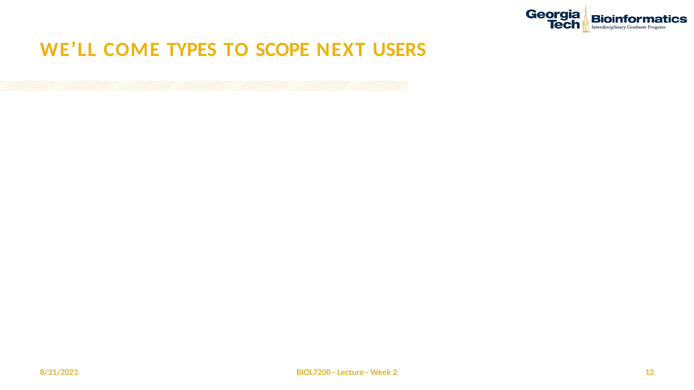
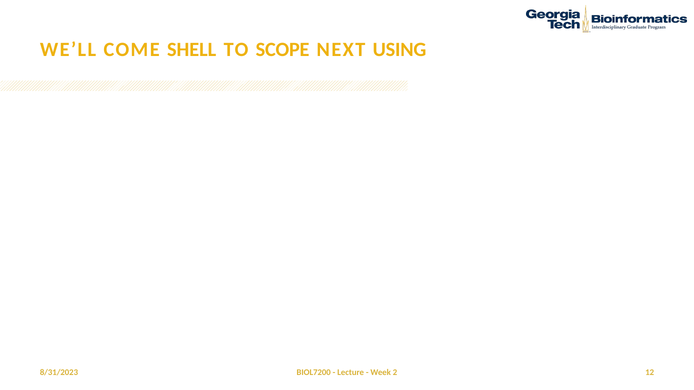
TYPES: TYPES -> SHELL
USERS: USERS -> USING
